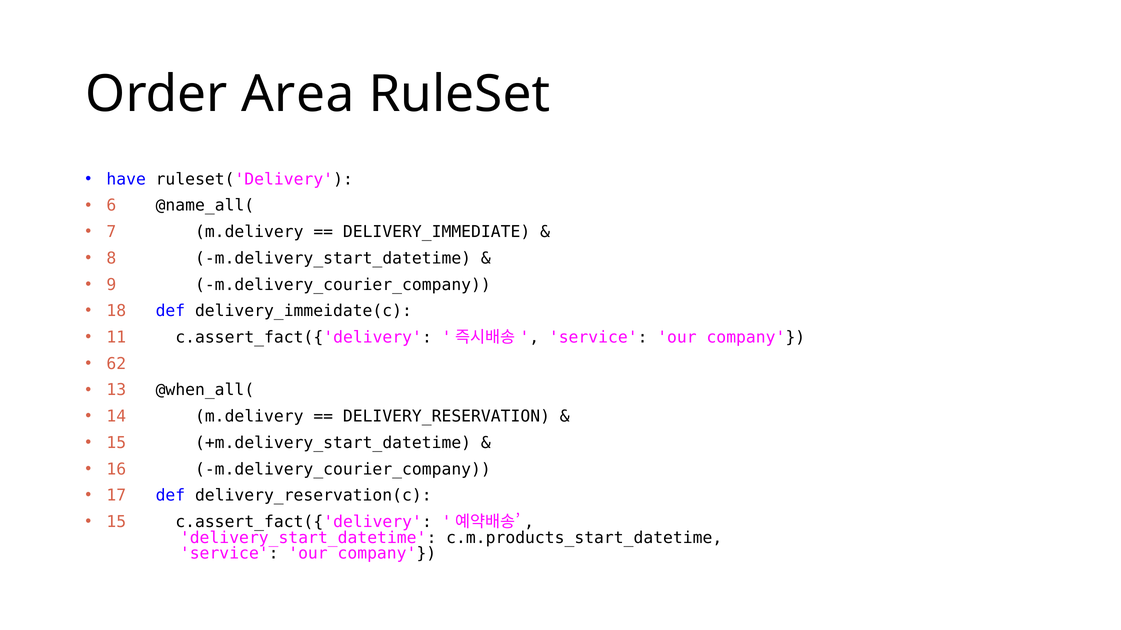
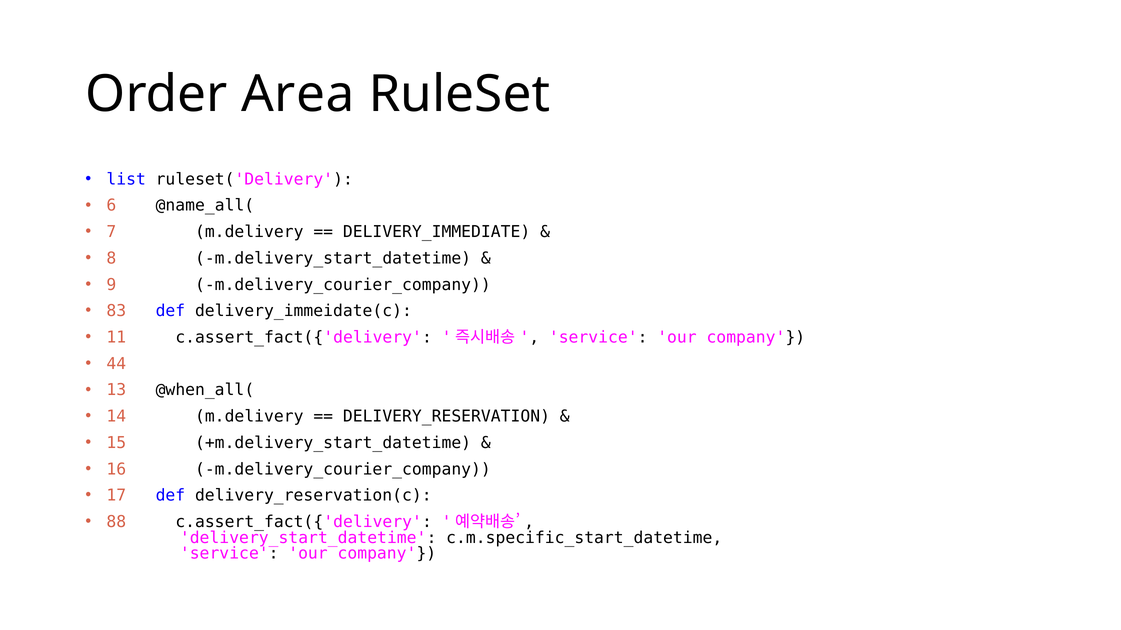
have: have -> list
18: 18 -> 83
62: 62 -> 44
15 at (116, 522): 15 -> 88
c.m.products_start_datetime: c.m.products_start_datetime -> c.m.specific_start_datetime
